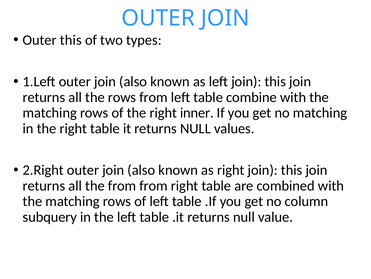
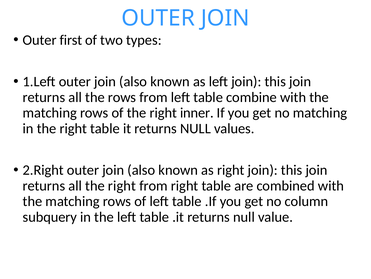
Outer this: this -> first
all the from: from -> right
